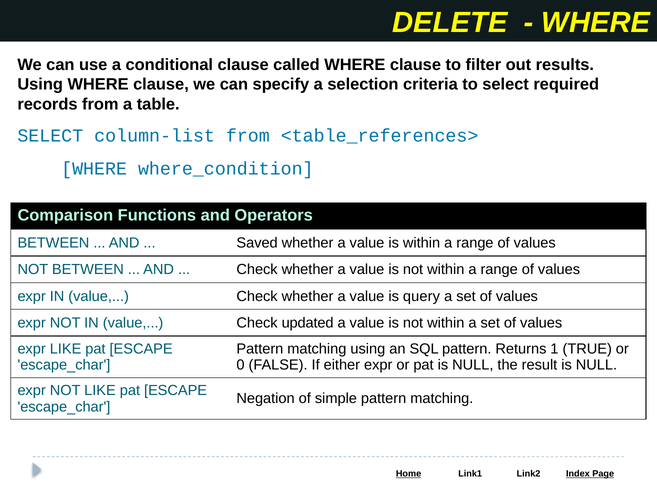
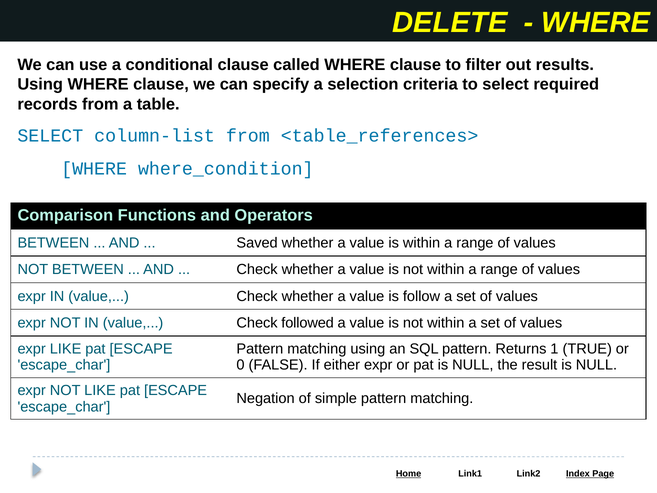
query: query -> follow
updated: updated -> followed
